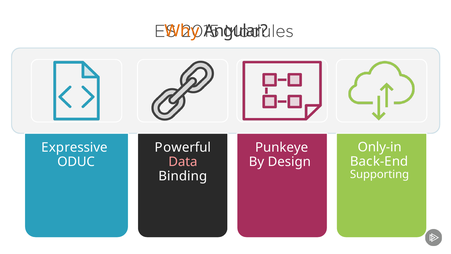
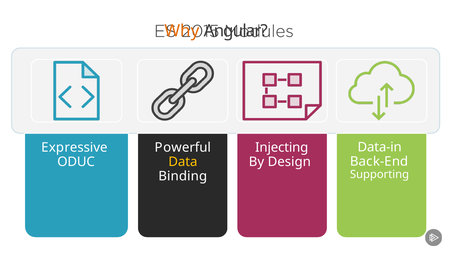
Only-in: Only-in -> Data-in
Punkeye: Punkeye -> Injecting
Data colour: pink -> yellow
